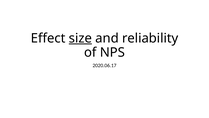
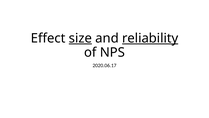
reliability underline: none -> present
